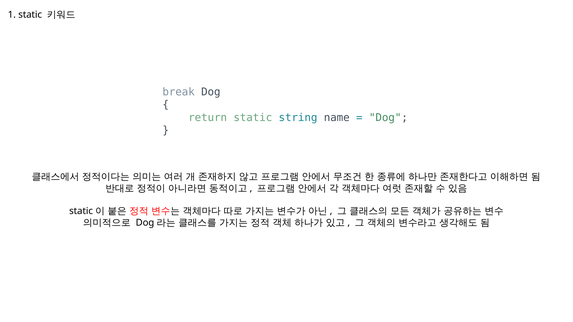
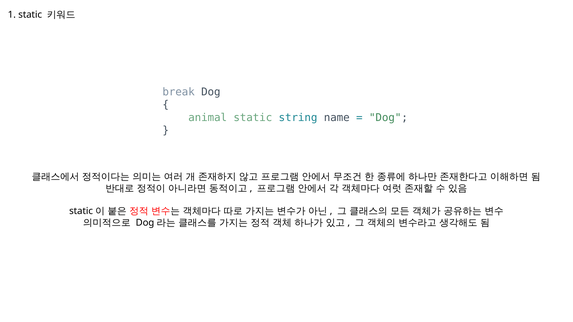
return: return -> animal
